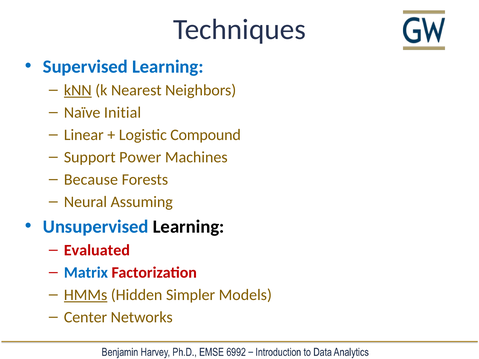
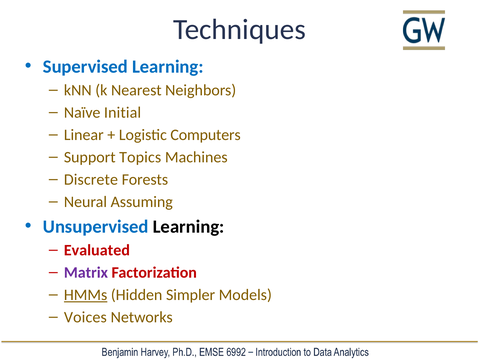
kNN underline: present -> none
Compound: Compound -> Computers
Power: Power -> Topics
Because: Because -> Discrete
Matrix colour: blue -> purple
Center: Center -> Voices
